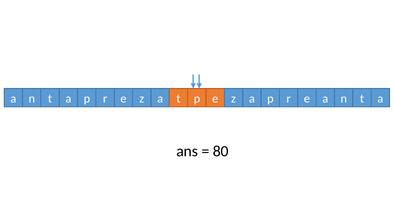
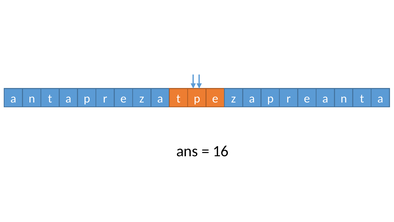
80: 80 -> 16
